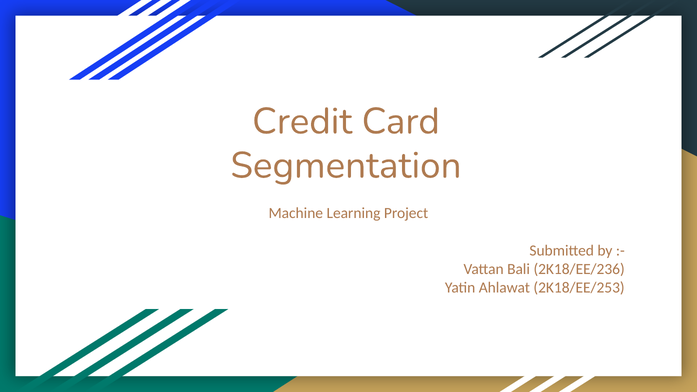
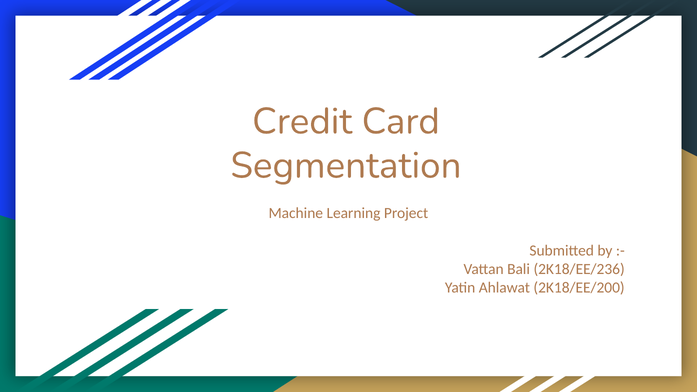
2K18/EE/253: 2K18/EE/253 -> 2K18/EE/200
